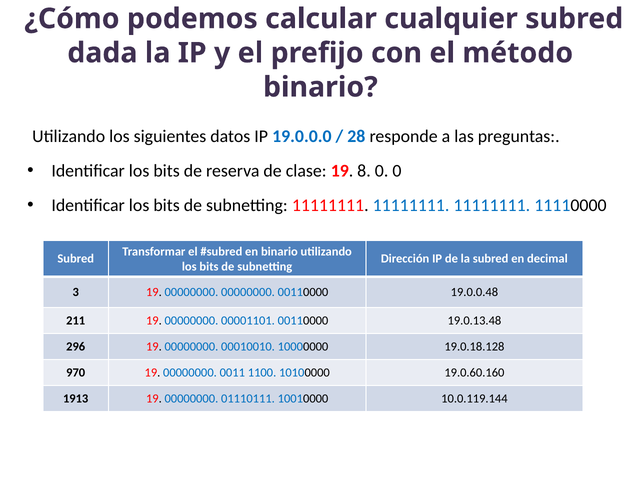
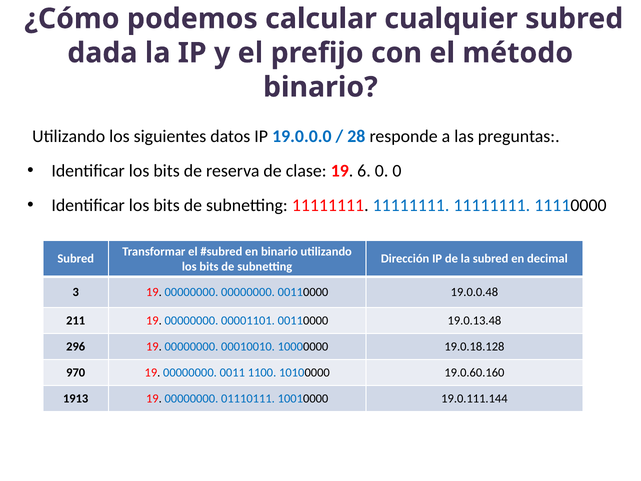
8: 8 -> 6
10.0.119.144: 10.0.119.144 -> 19.0.111.144
